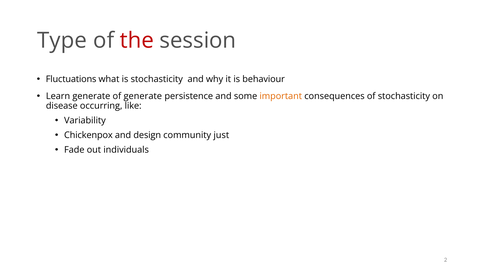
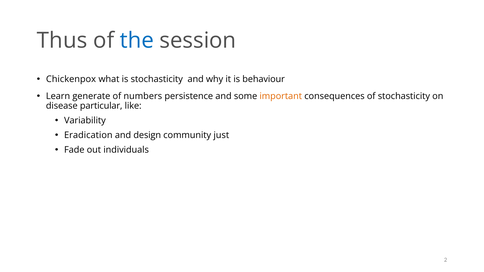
Type: Type -> Thus
the colour: red -> blue
Fluctuations: Fluctuations -> Chickenpox
of generate: generate -> numbers
occurring: occurring -> particular
Chickenpox: Chickenpox -> Eradication
